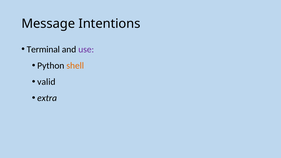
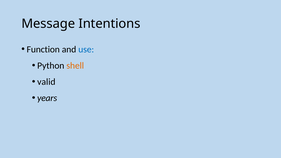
Terminal: Terminal -> Function
use colour: purple -> blue
extra: extra -> years
